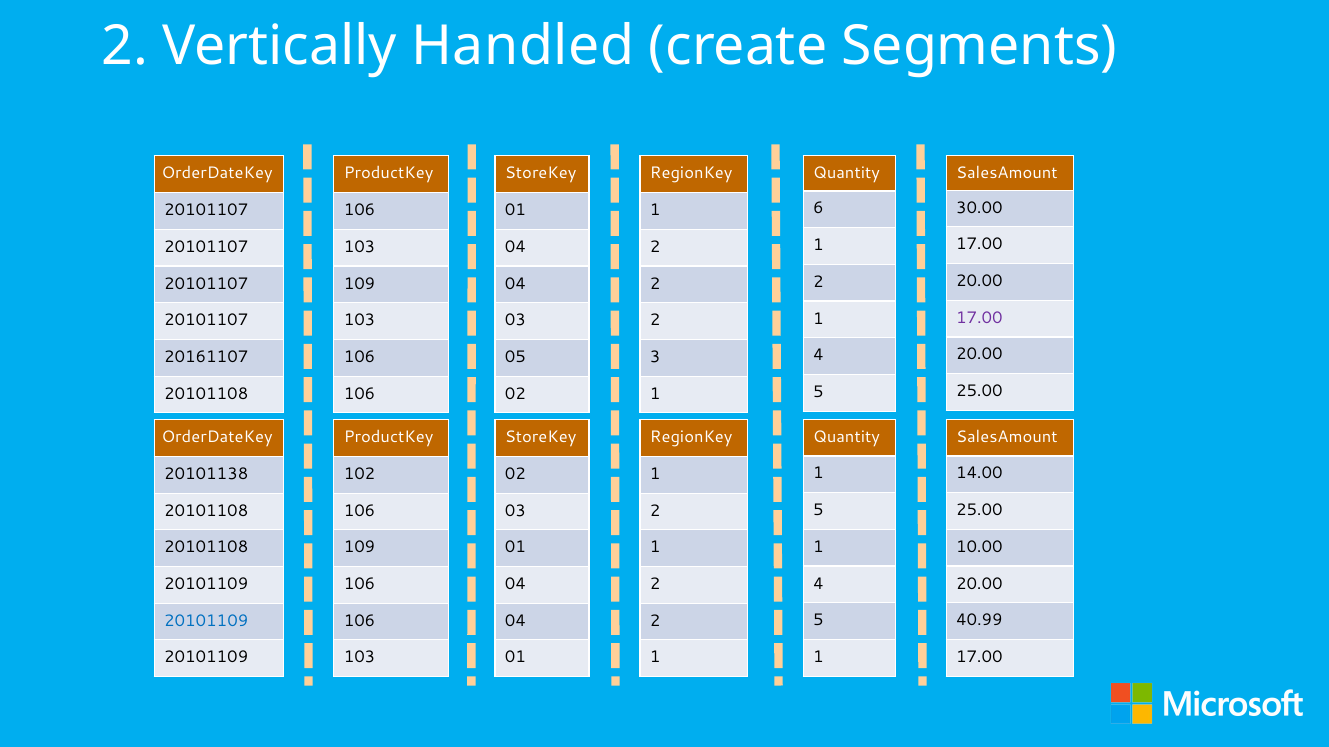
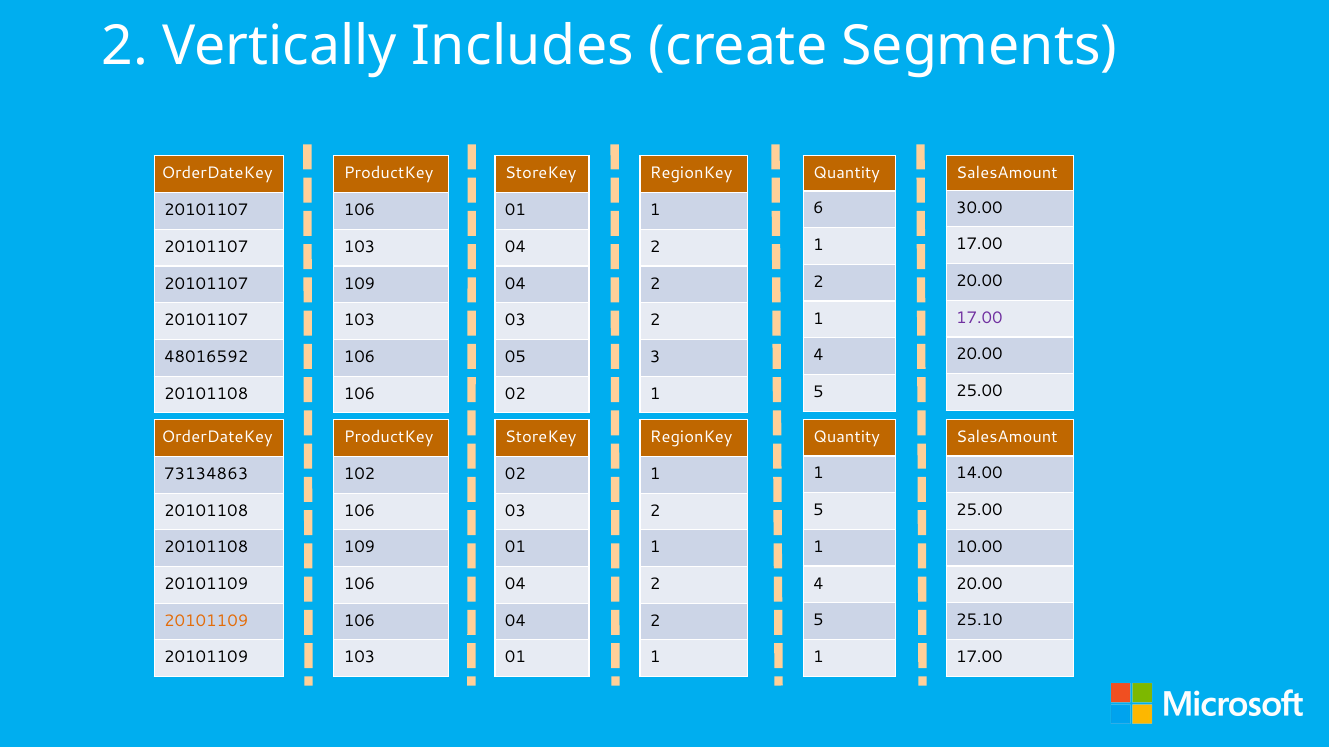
Handled: Handled -> Includes
20161107: 20161107 -> 48016592
20101138: 20101138 -> 73134863
40.99: 40.99 -> 25.10
20101109 at (206, 621) colour: blue -> orange
